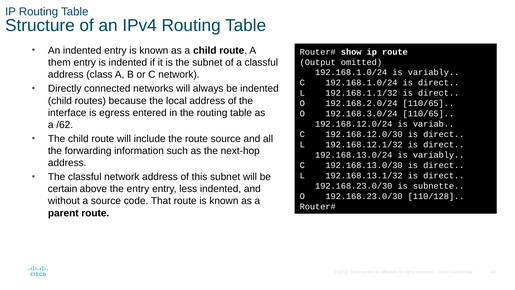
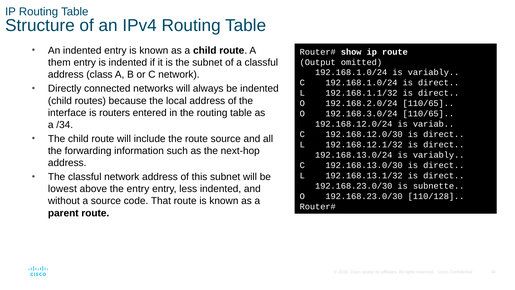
egress: egress -> routers
/62: /62 -> /34
certain: certain -> lowest
